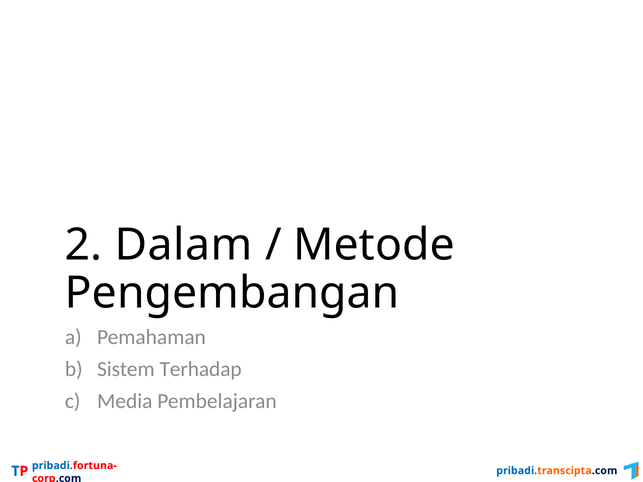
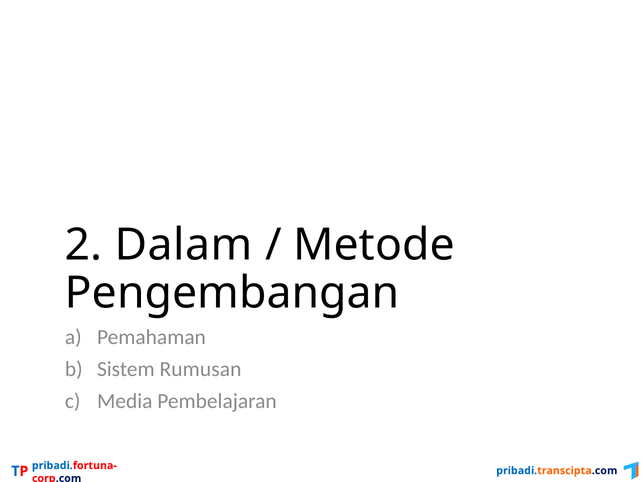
Terhadap: Terhadap -> Rumusan
